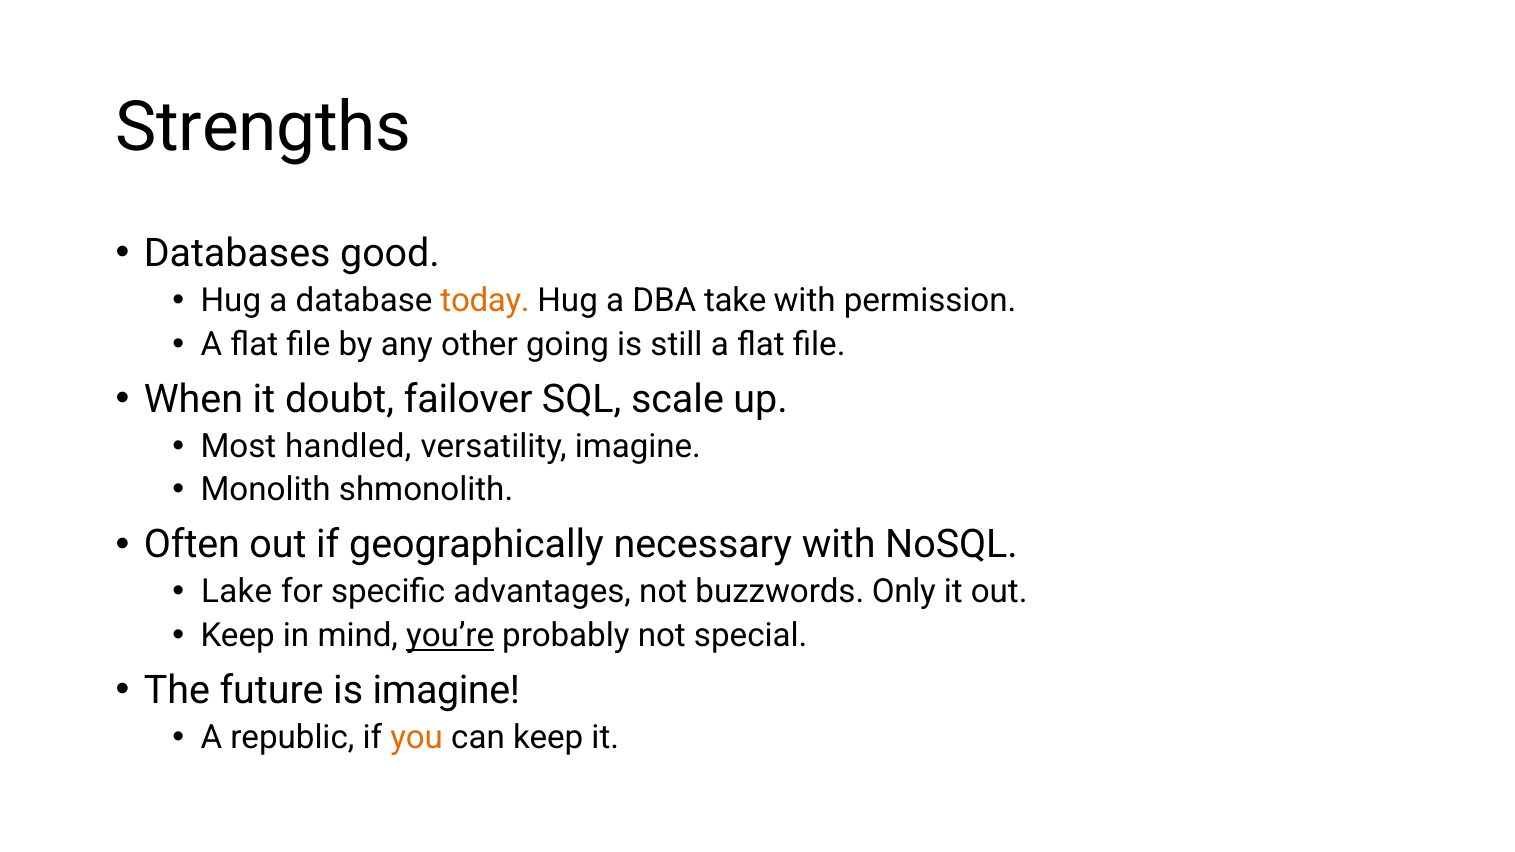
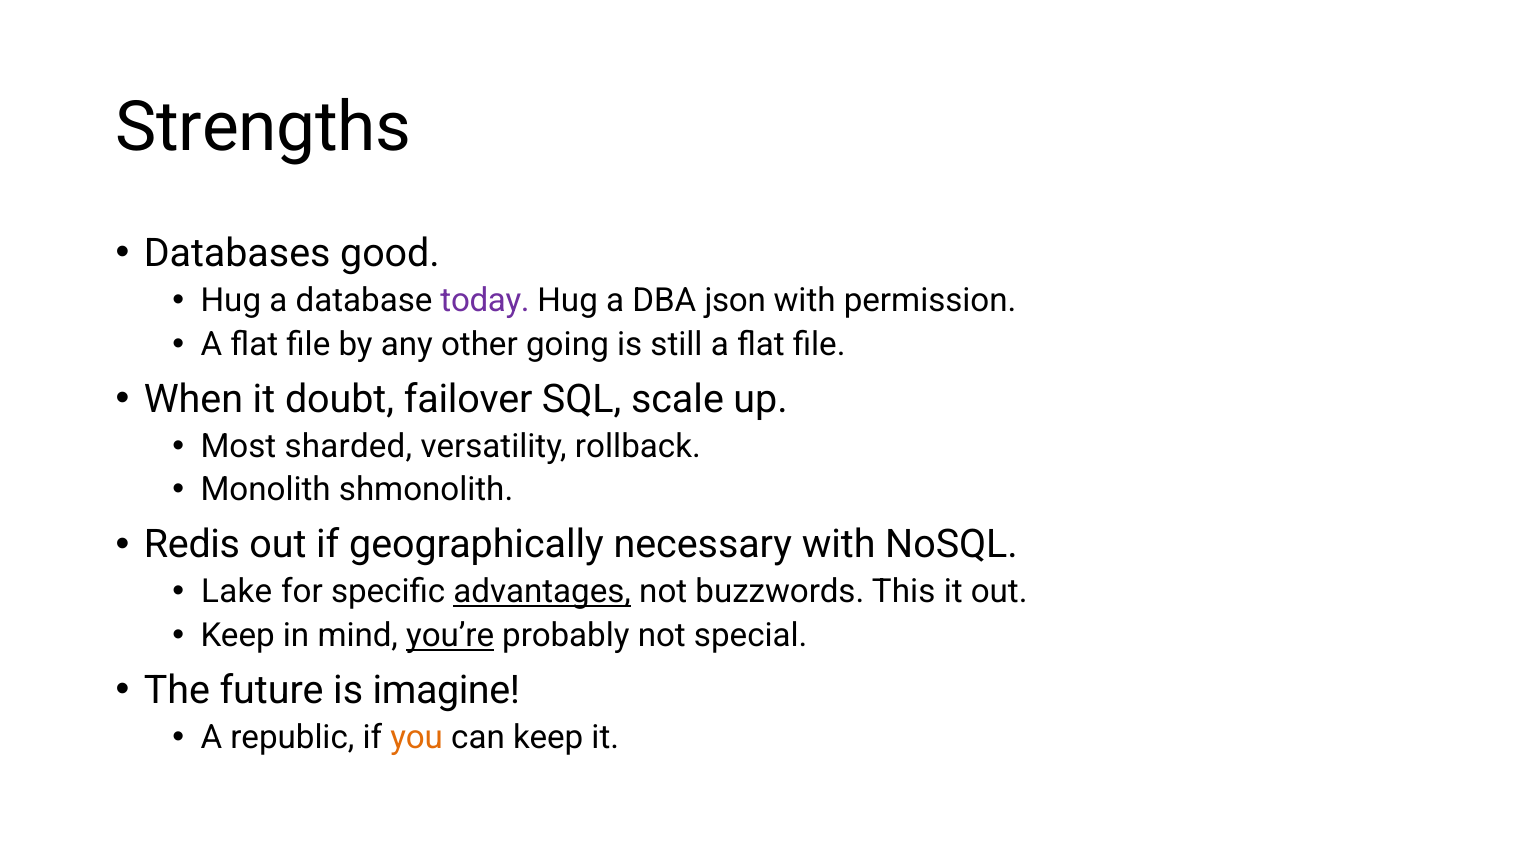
today colour: orange -> purple
take: take -> json
handled: handled -> sharded
versatility imagine: imagine -> rollback
Often: Often -> Redis
advantages underline: none -> present
Only: Only -> This
